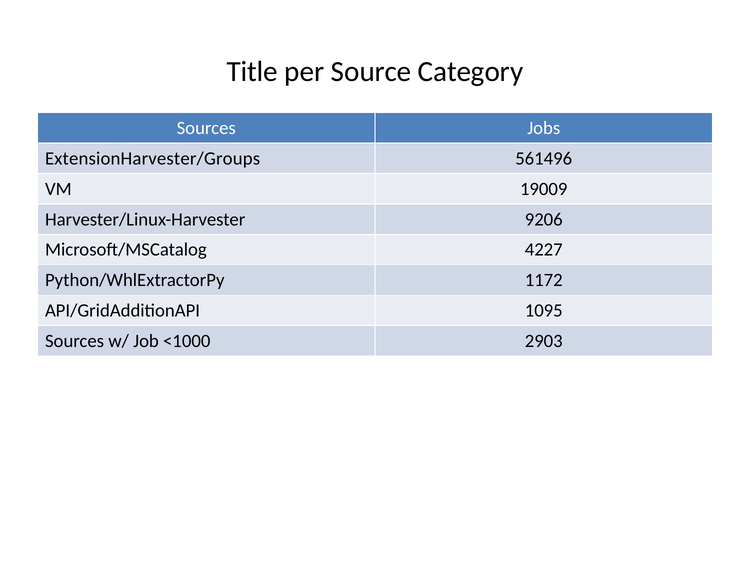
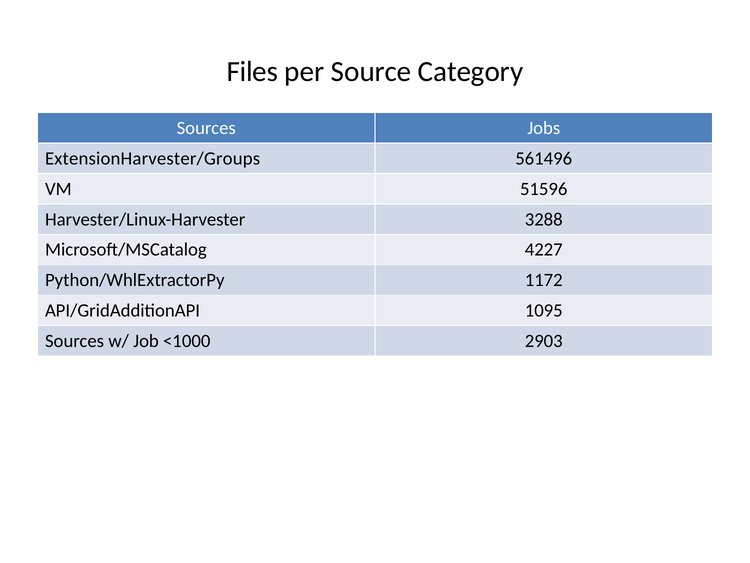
Title: Title -> Files
19009: 19009 -> 51596
9206: 9206 -> 3288
